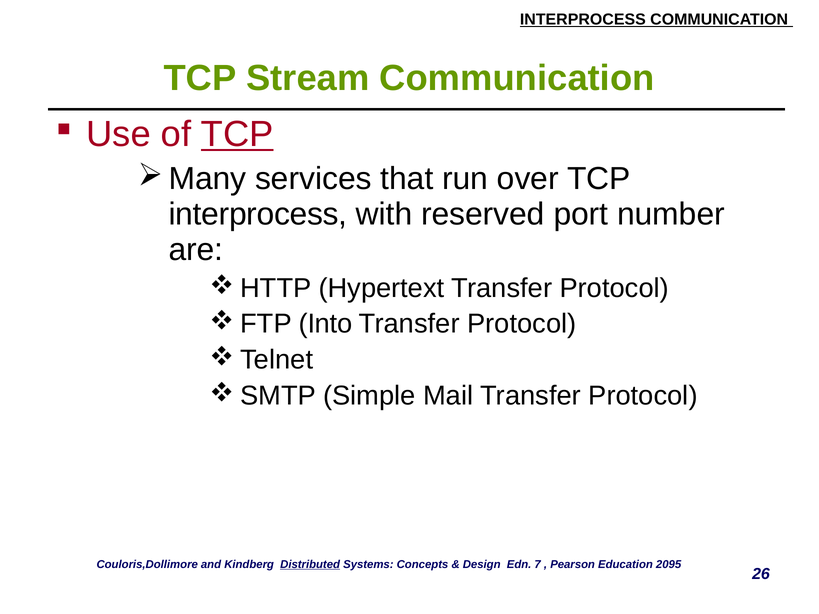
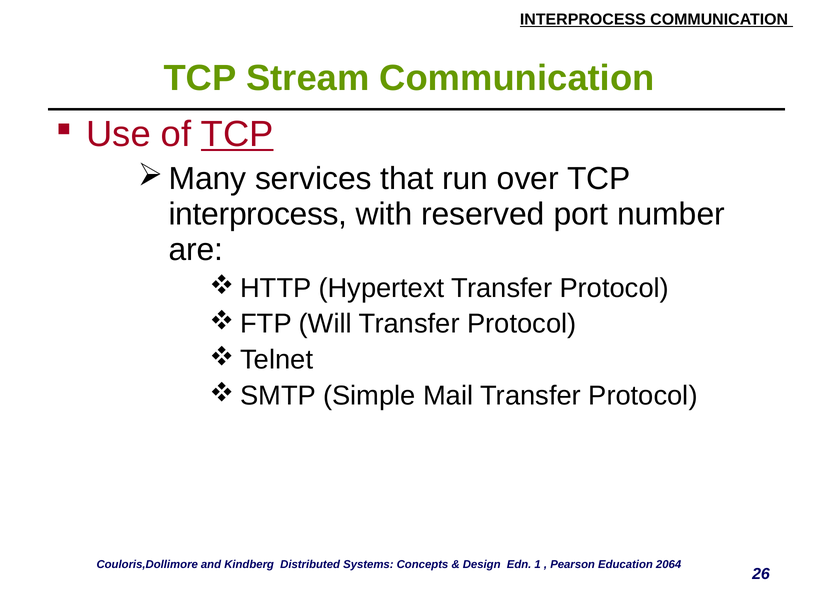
Into: Into -> Will
Distributed underline: present -> none
7: 7 -> 1
2095: 2095 -> 2064
